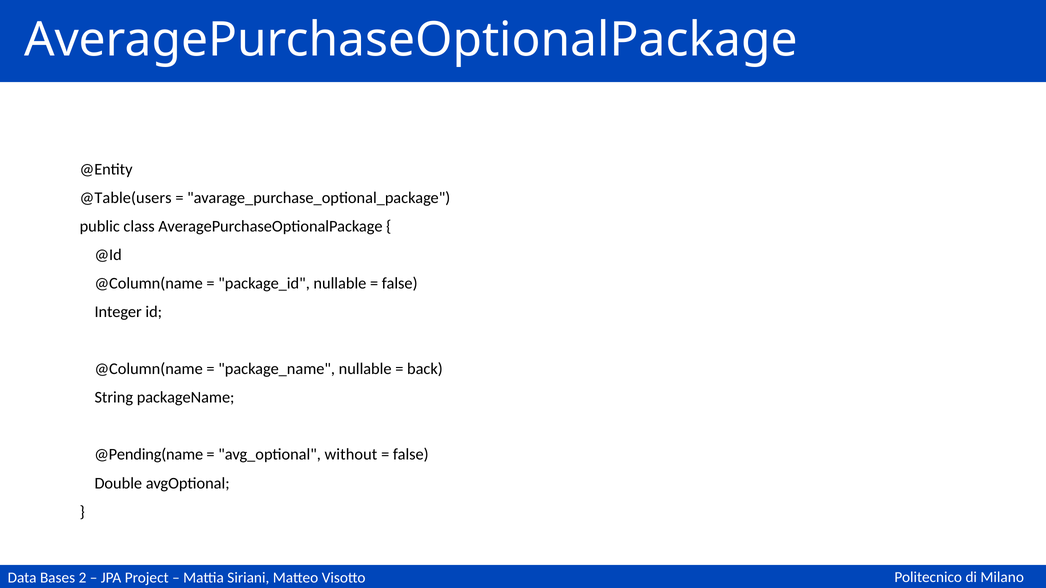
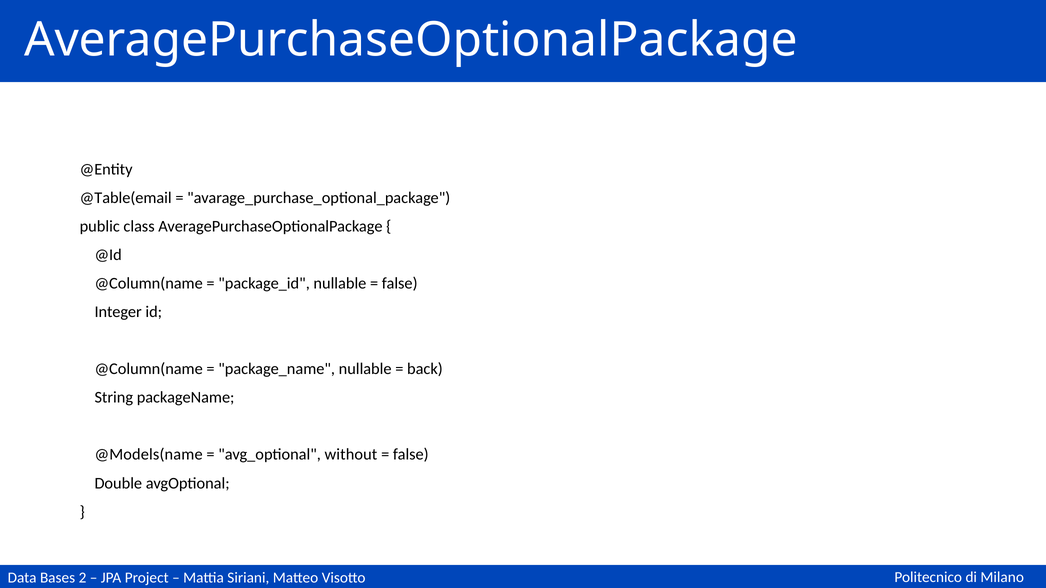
@Table(users: @Table(users -> @Table(email
@Pending(name: @Pending(name -> @Models(name
